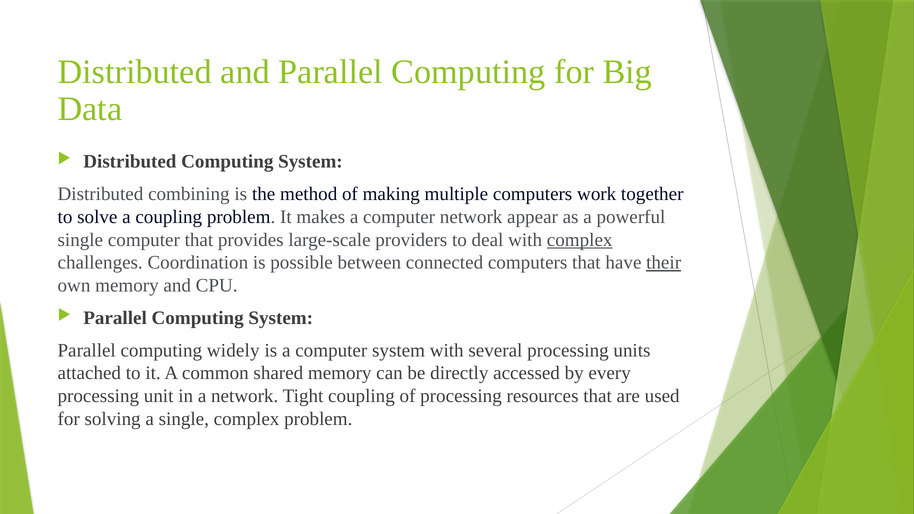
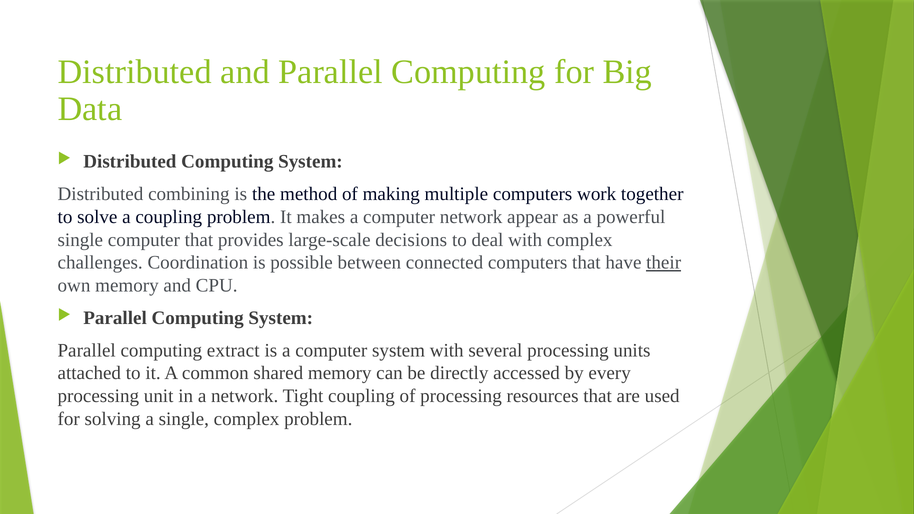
providers: providers -> decisions
complex at (580, 240) underline: present -> none
widely: widely -> extract
